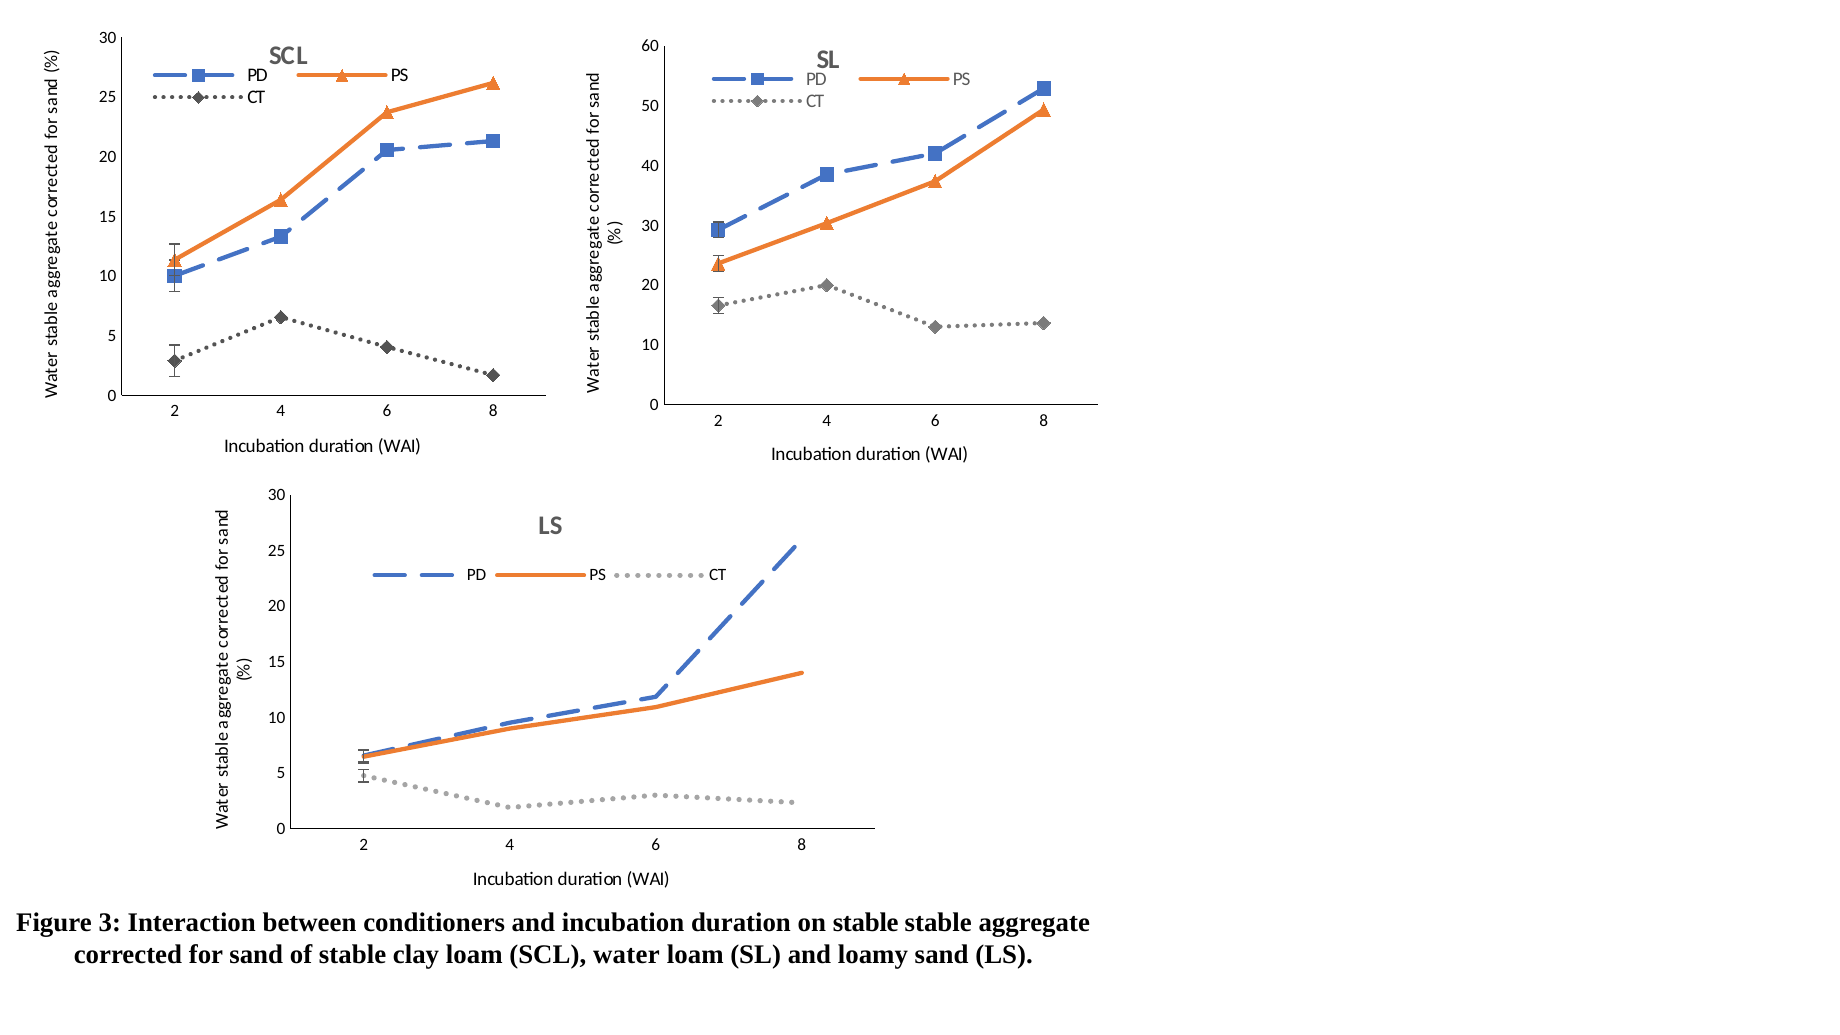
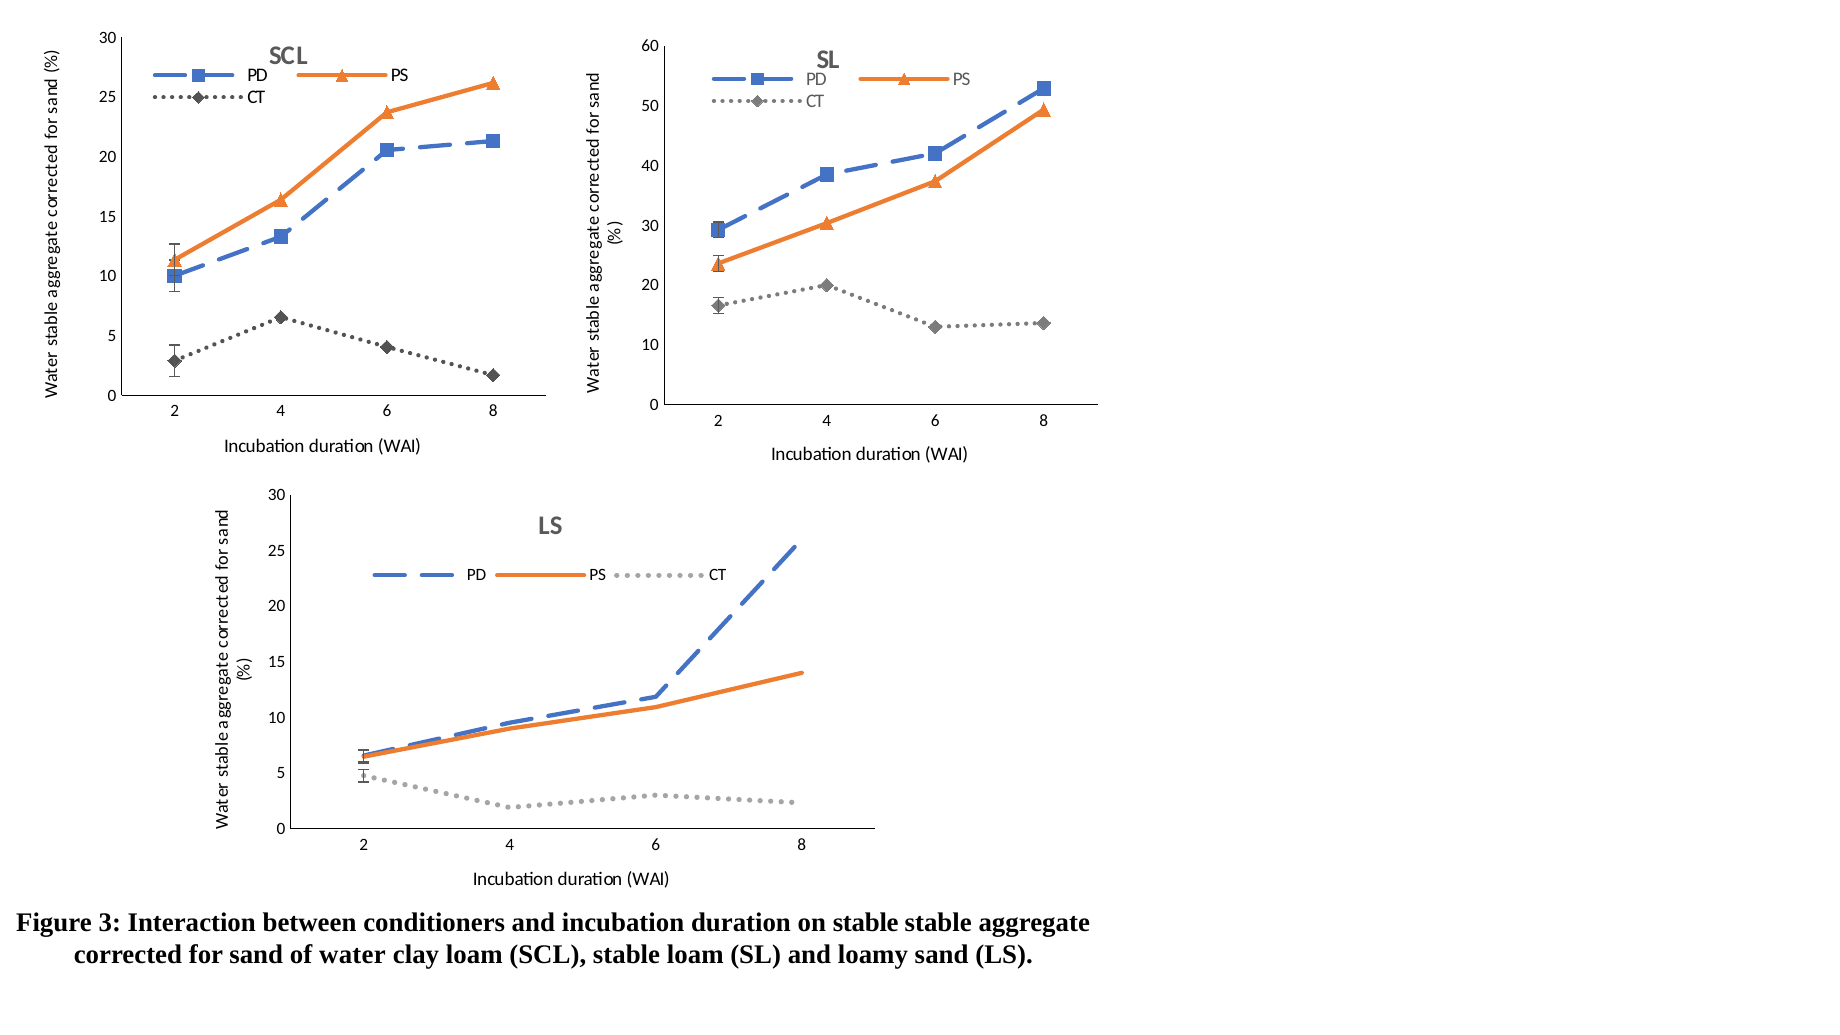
of stable: stable -> water
SCL water: water -> stable
